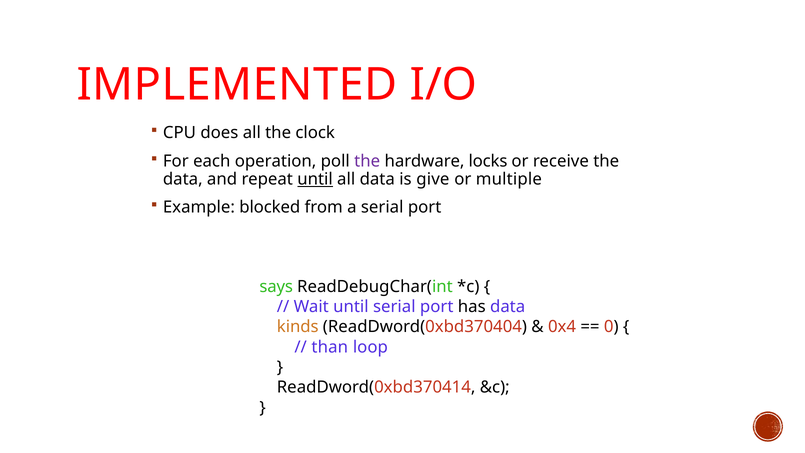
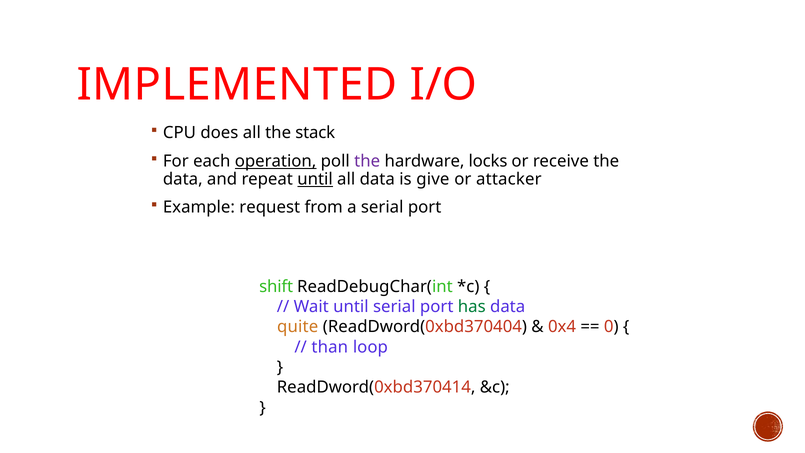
clock: clock -> stack
operation underline: none -> present
multiple: multiple -> attacker
blocked: blocked -> request
says: says -> shift
has colour: black -> green
kinds: kinds -> quite
